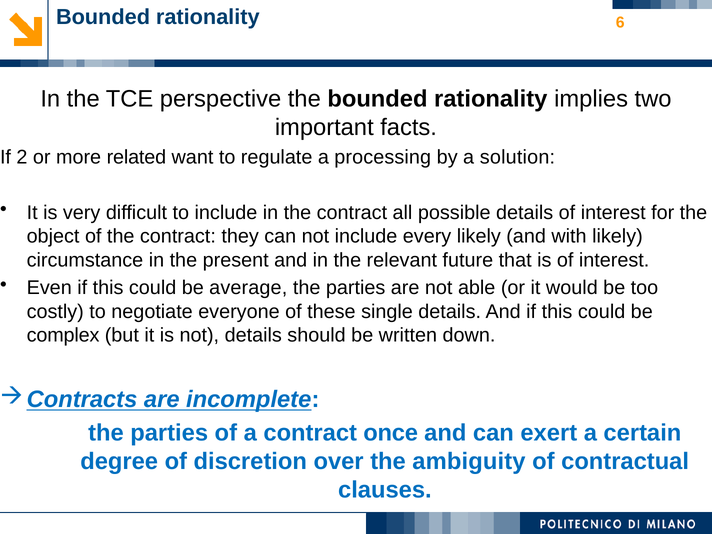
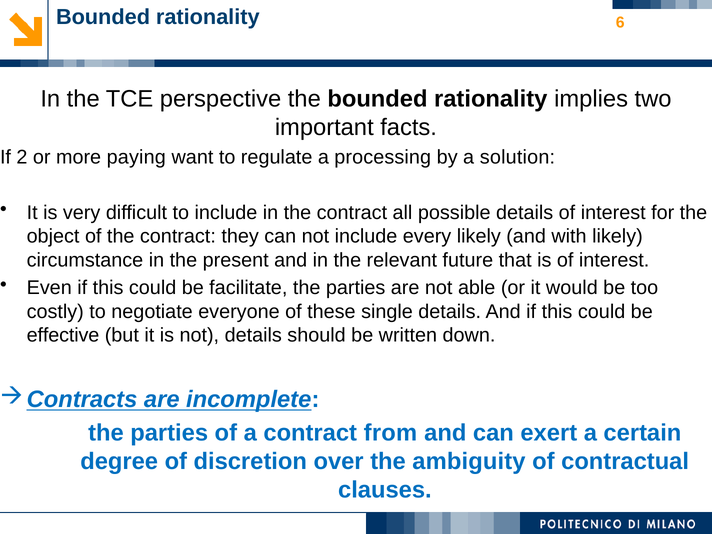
related: related -> paying
average: average -> facilitate
complex: complex -> effective
once: once -> from
